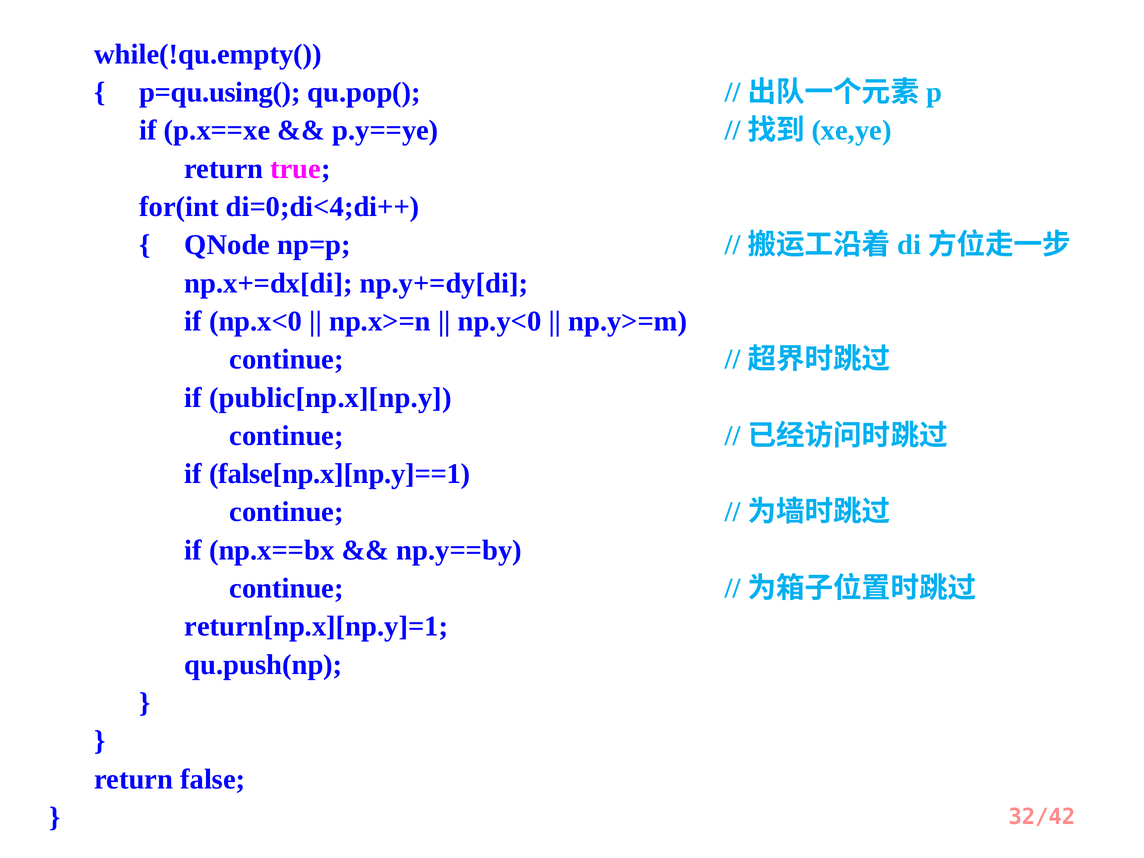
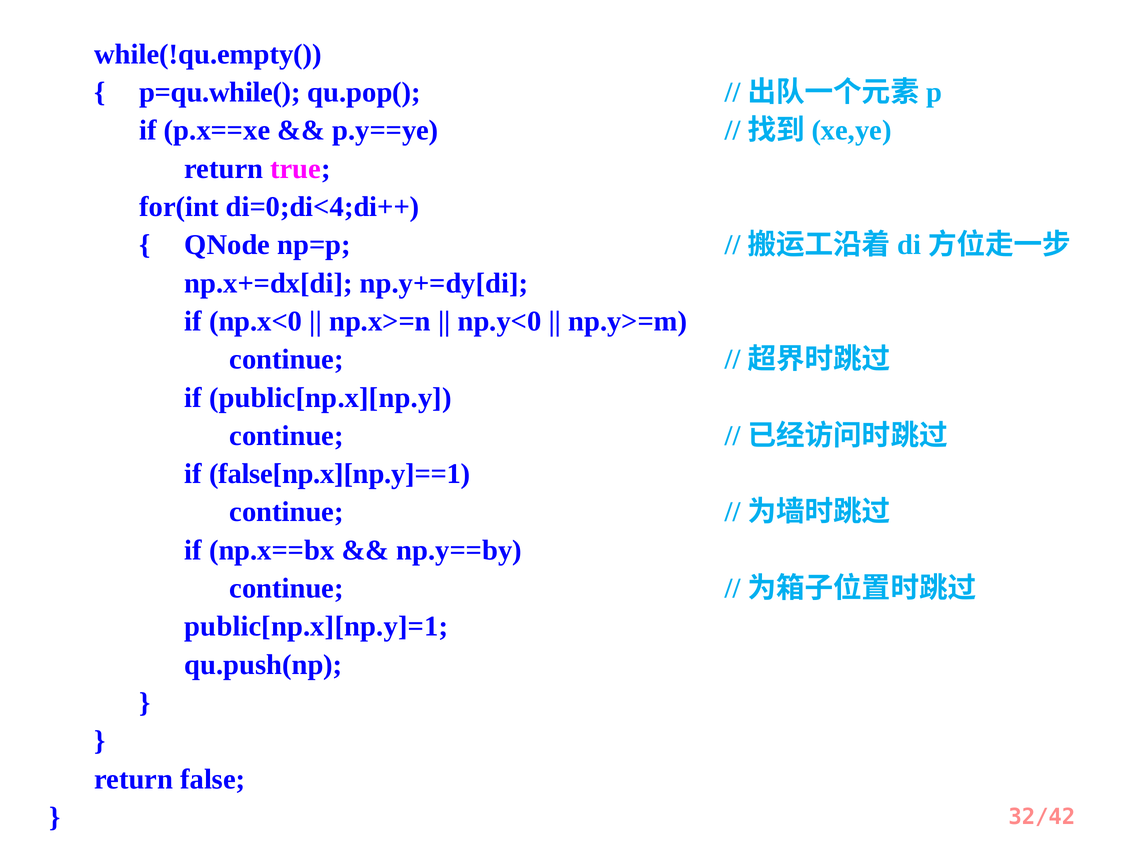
p=qu.using(: p=qu.using( -> p=qu.while(
return[np.x][np.y]=1: return[np.x][np.y]=1 -> public[np.x][np.y]=1
